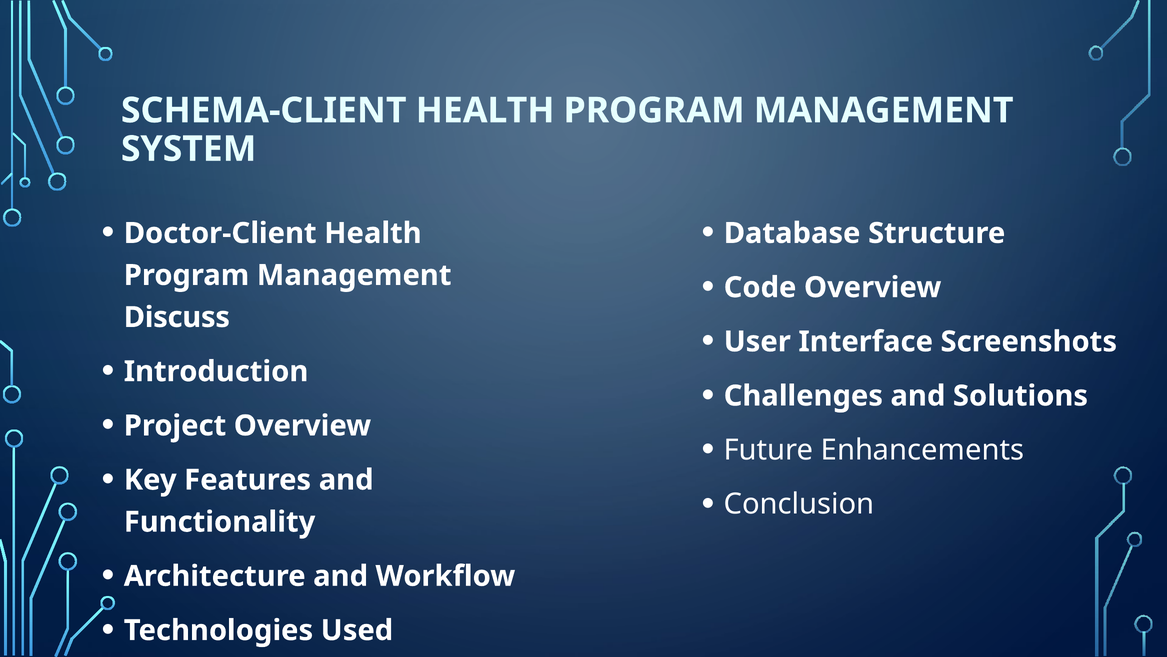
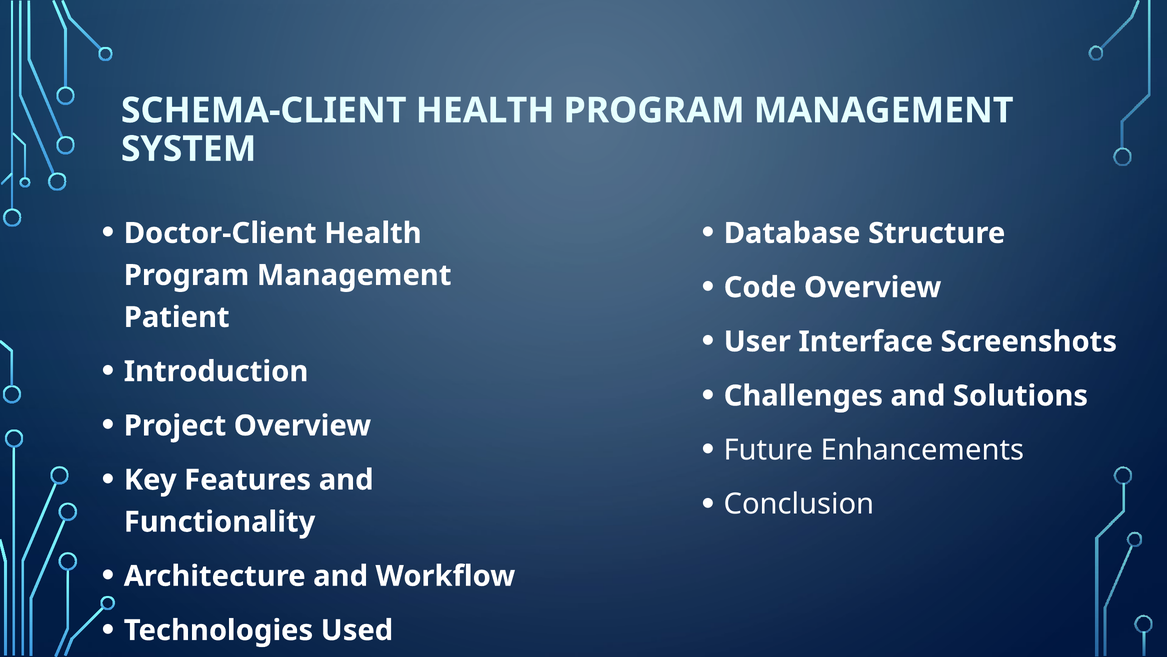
Discuss: Discuss -> Patient
